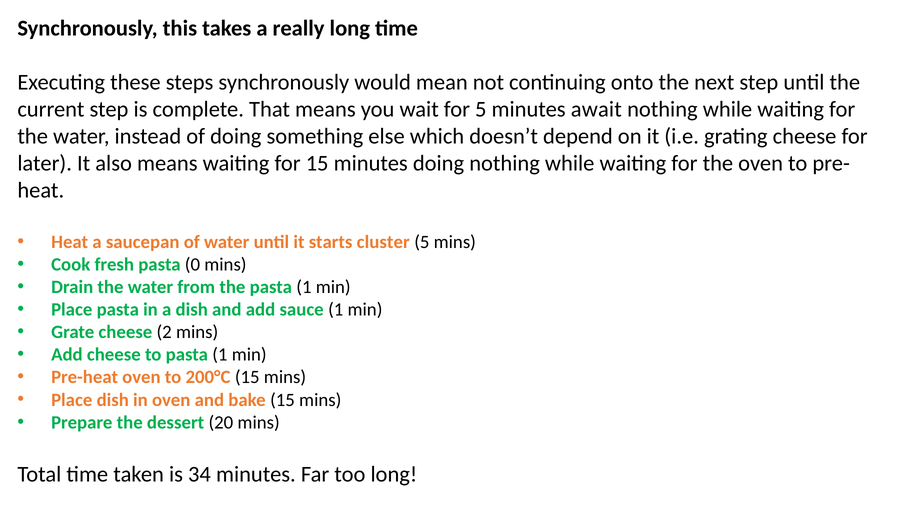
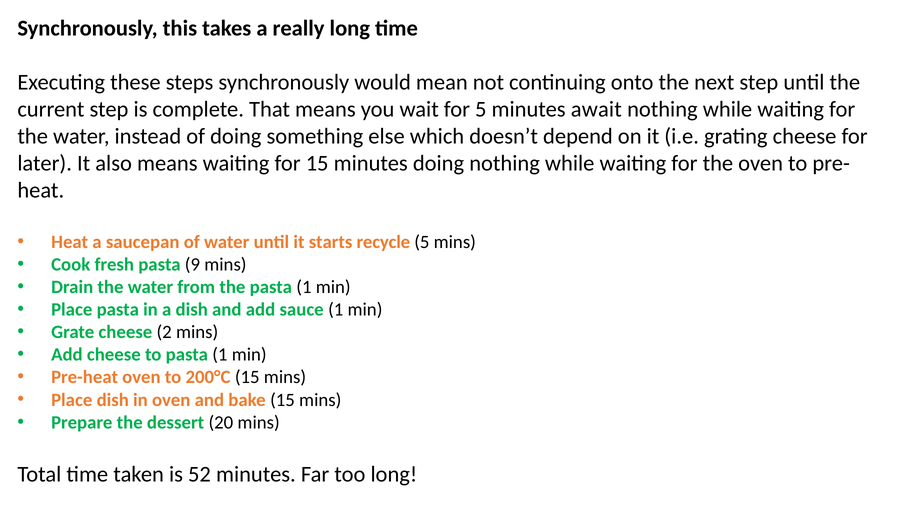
cluster: cluster -> recycle
0: 0 -> 9
34: 34 -> 52
